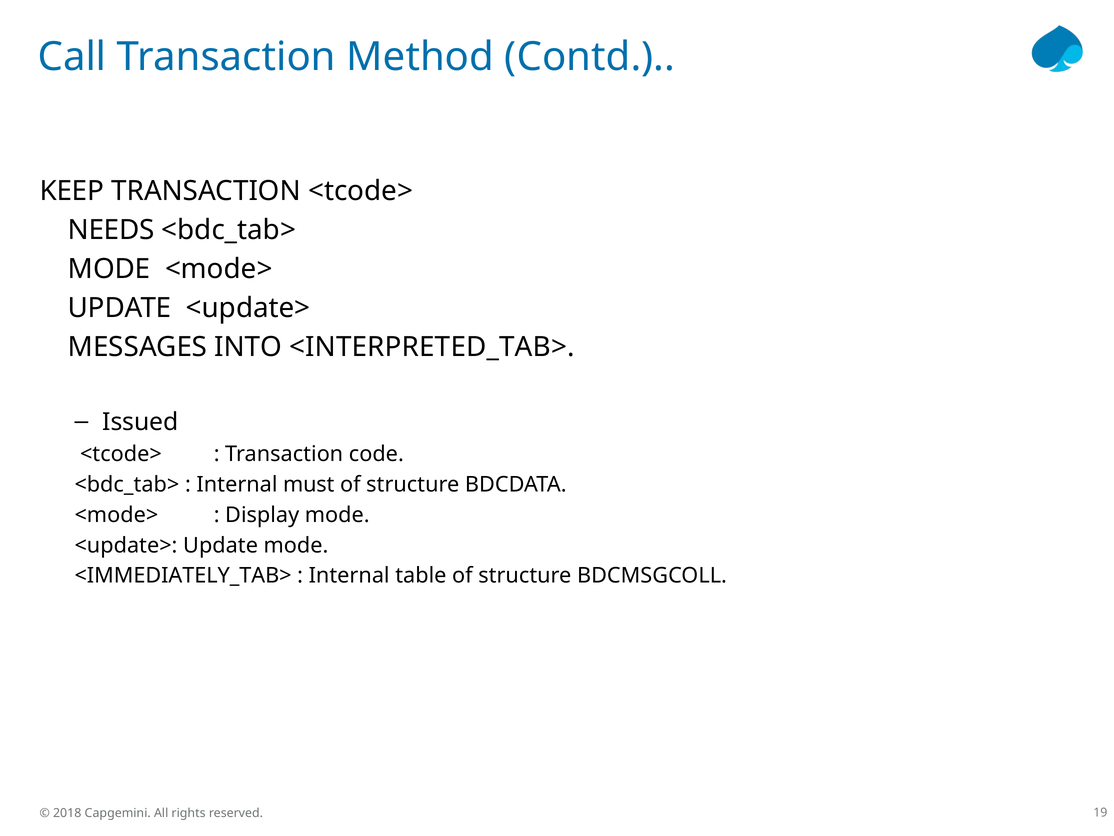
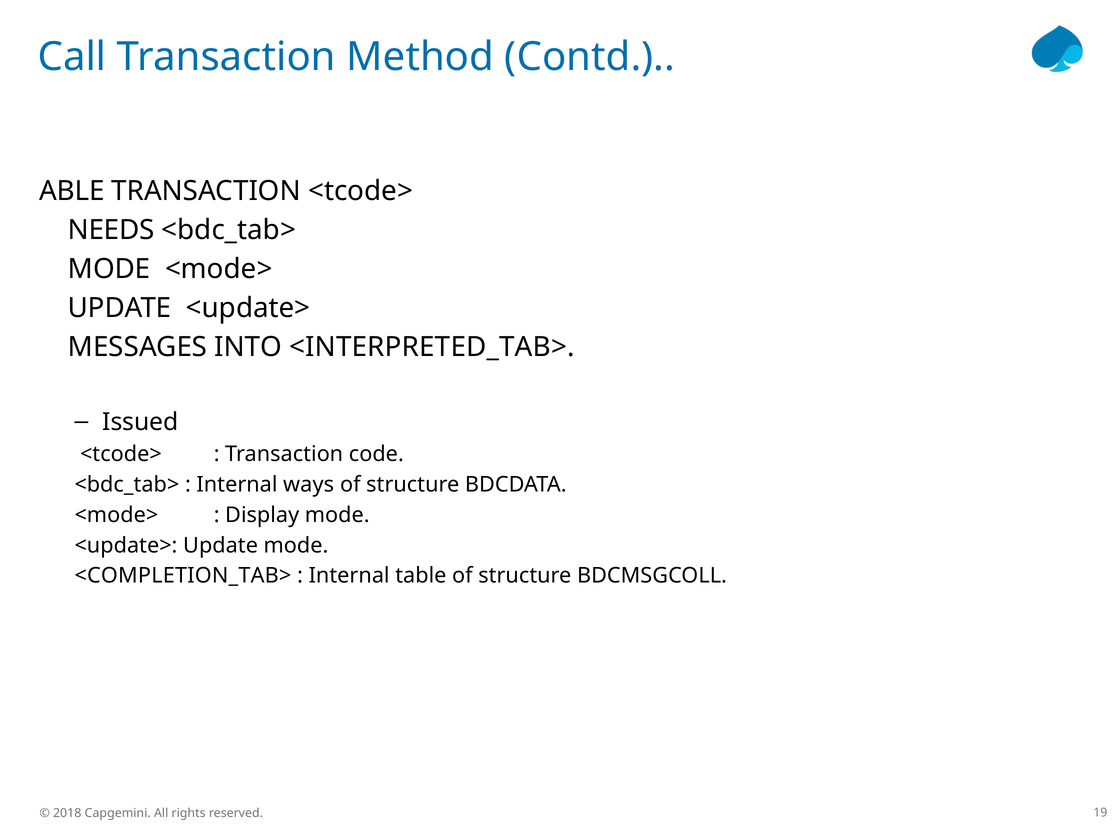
KEEP: KEEP -> ABLE
must: must -> ways
<IMMEDIATELY_TAB>: <IMMEDIATELY_TAB> -> <COMPLETION_TAB>
